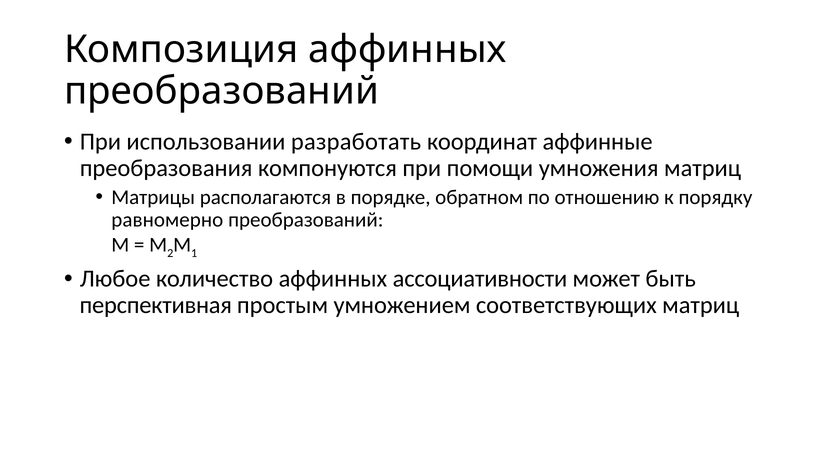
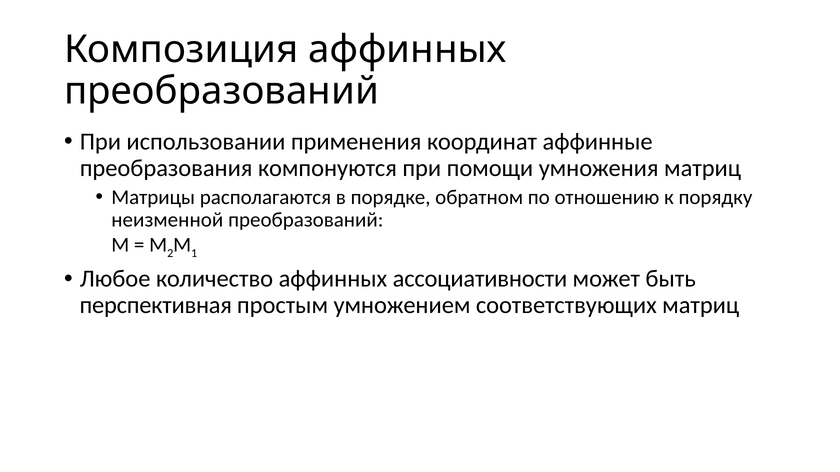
разработать: разработать -> применения
равномерно: равномерно -> неизменной
